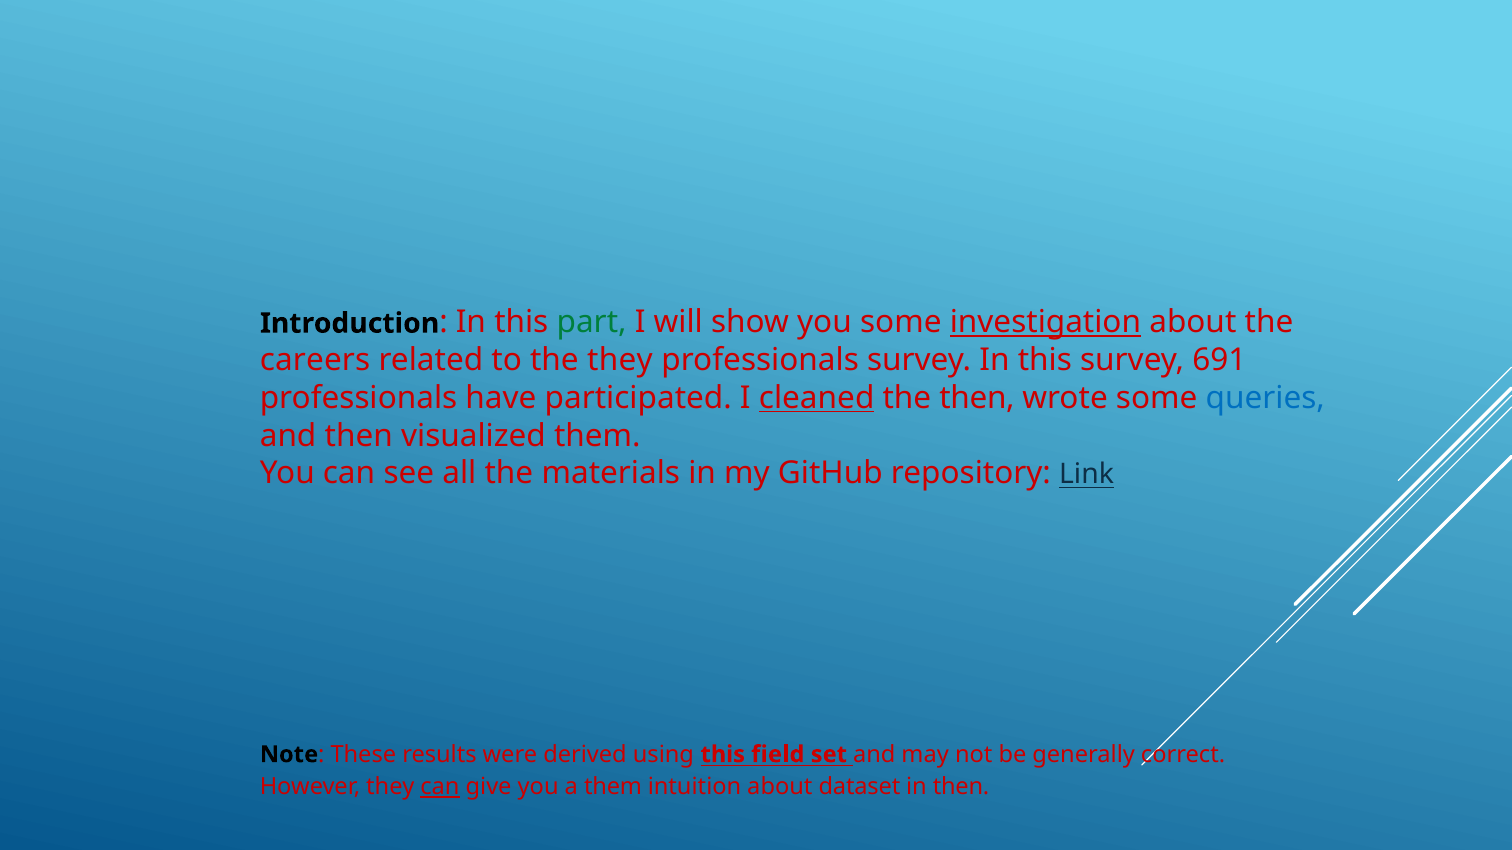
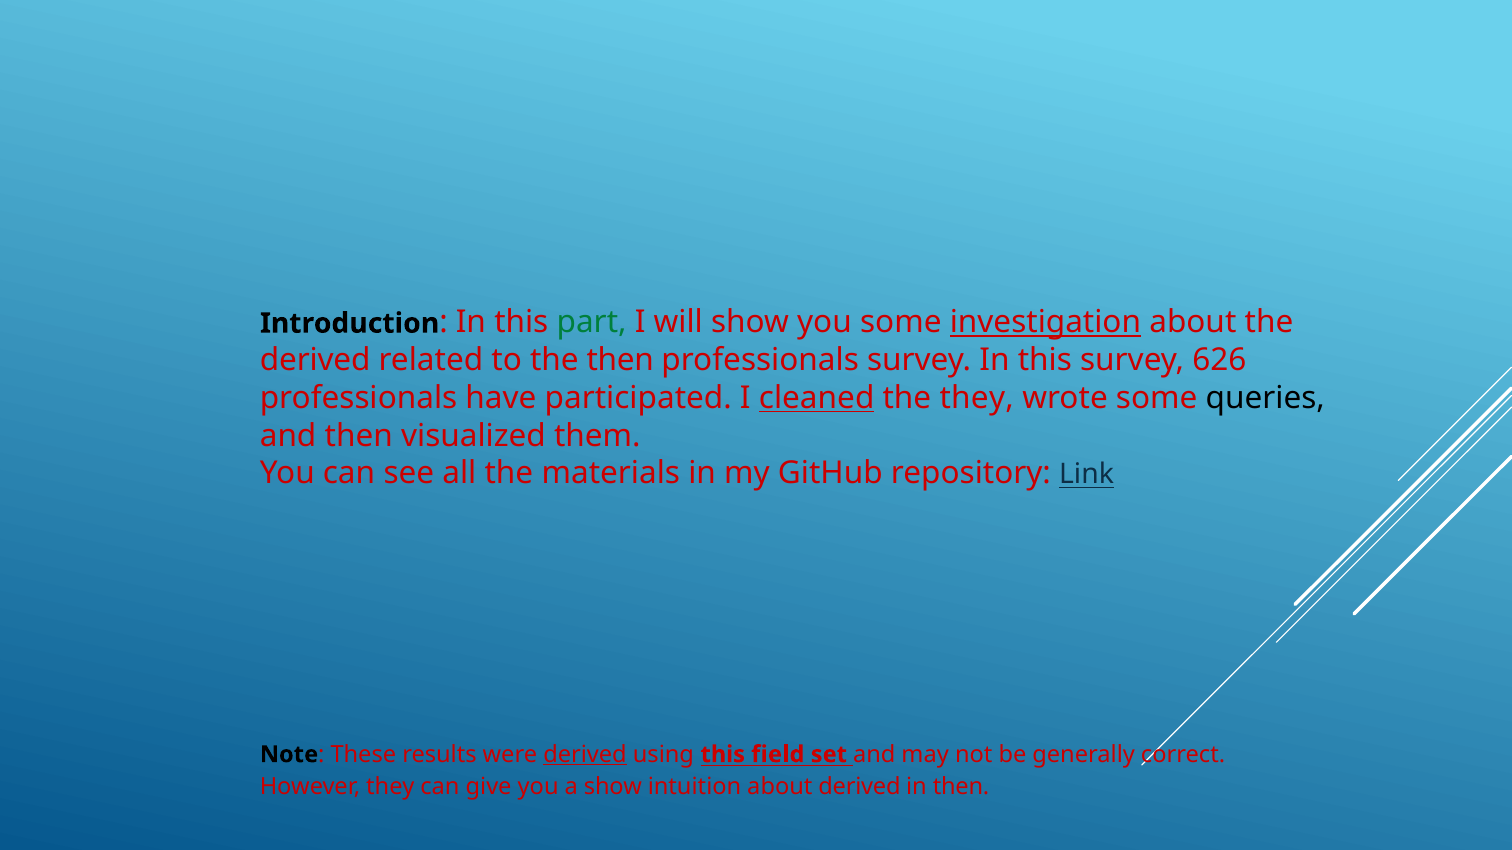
careers at (315, 360): careers -> derived
the they: they -> then
691: 691 -> 626
the then: then -> they
queries colour: blue -> black
derived at (585, 755) underline: none -> present
can at (440, 787) underline: present -> none
a them: them -> show
about dataset: dataset -> derived
